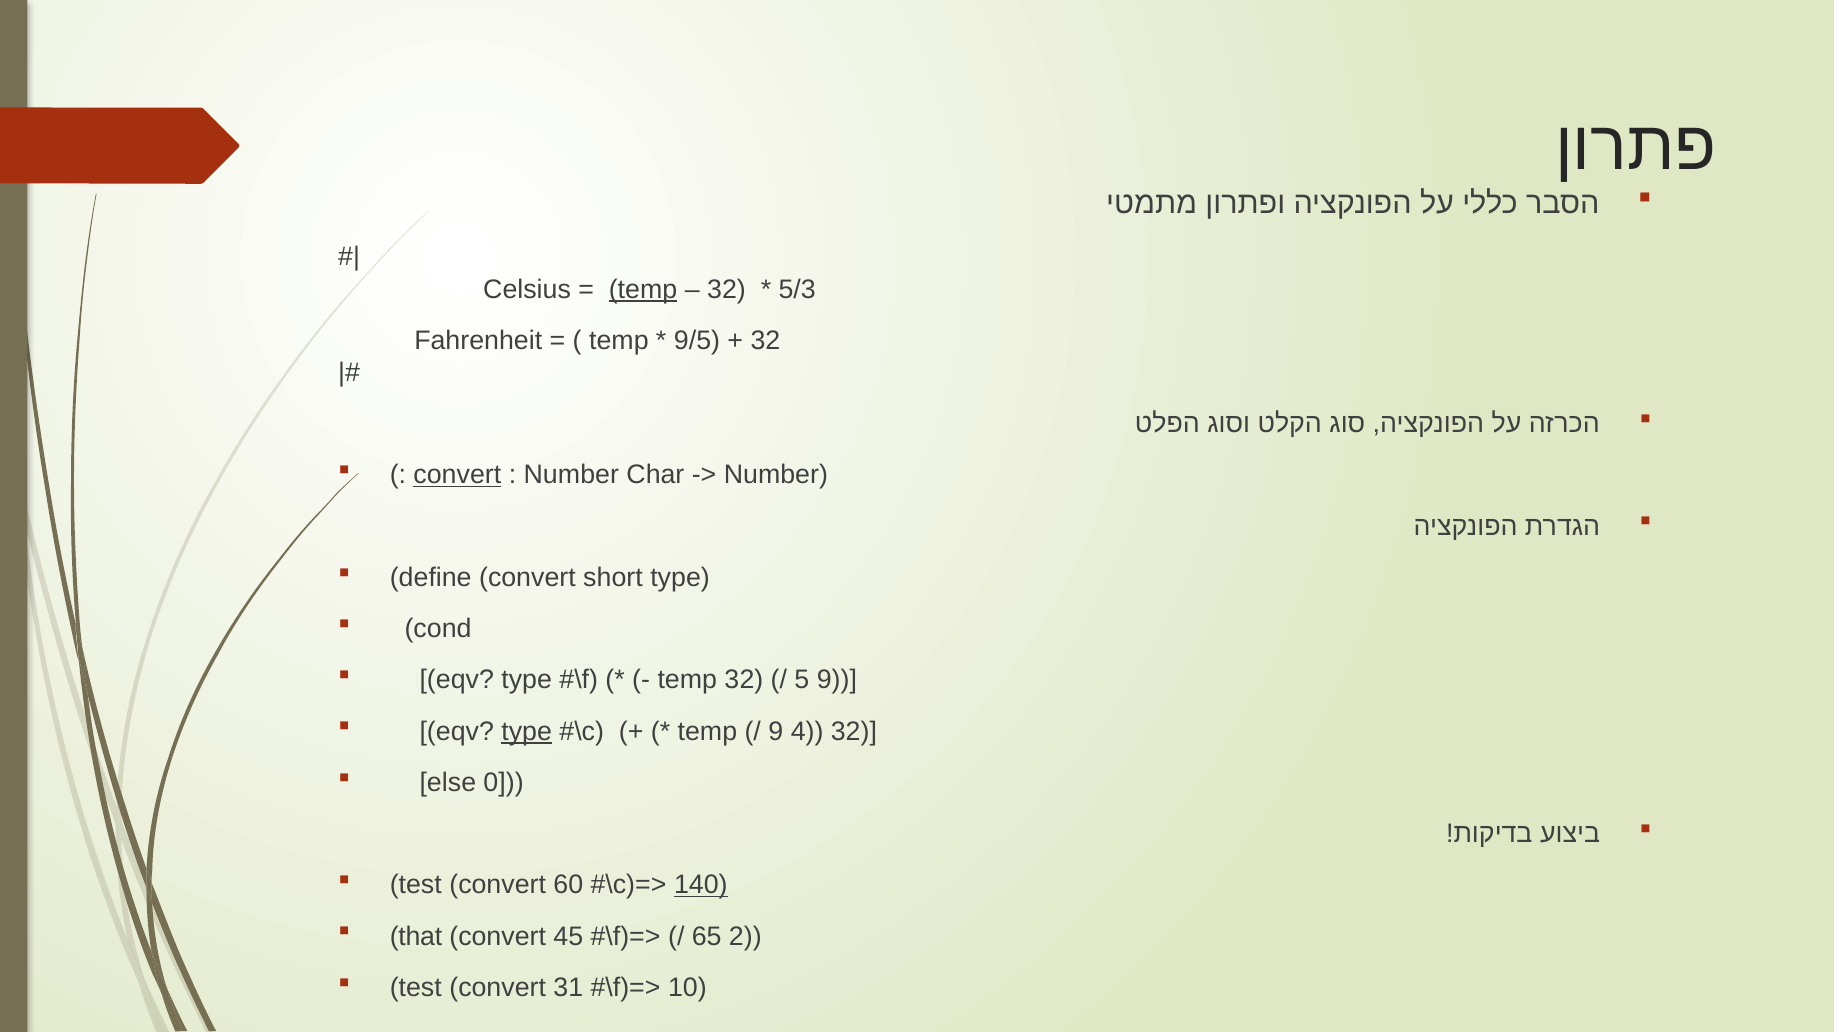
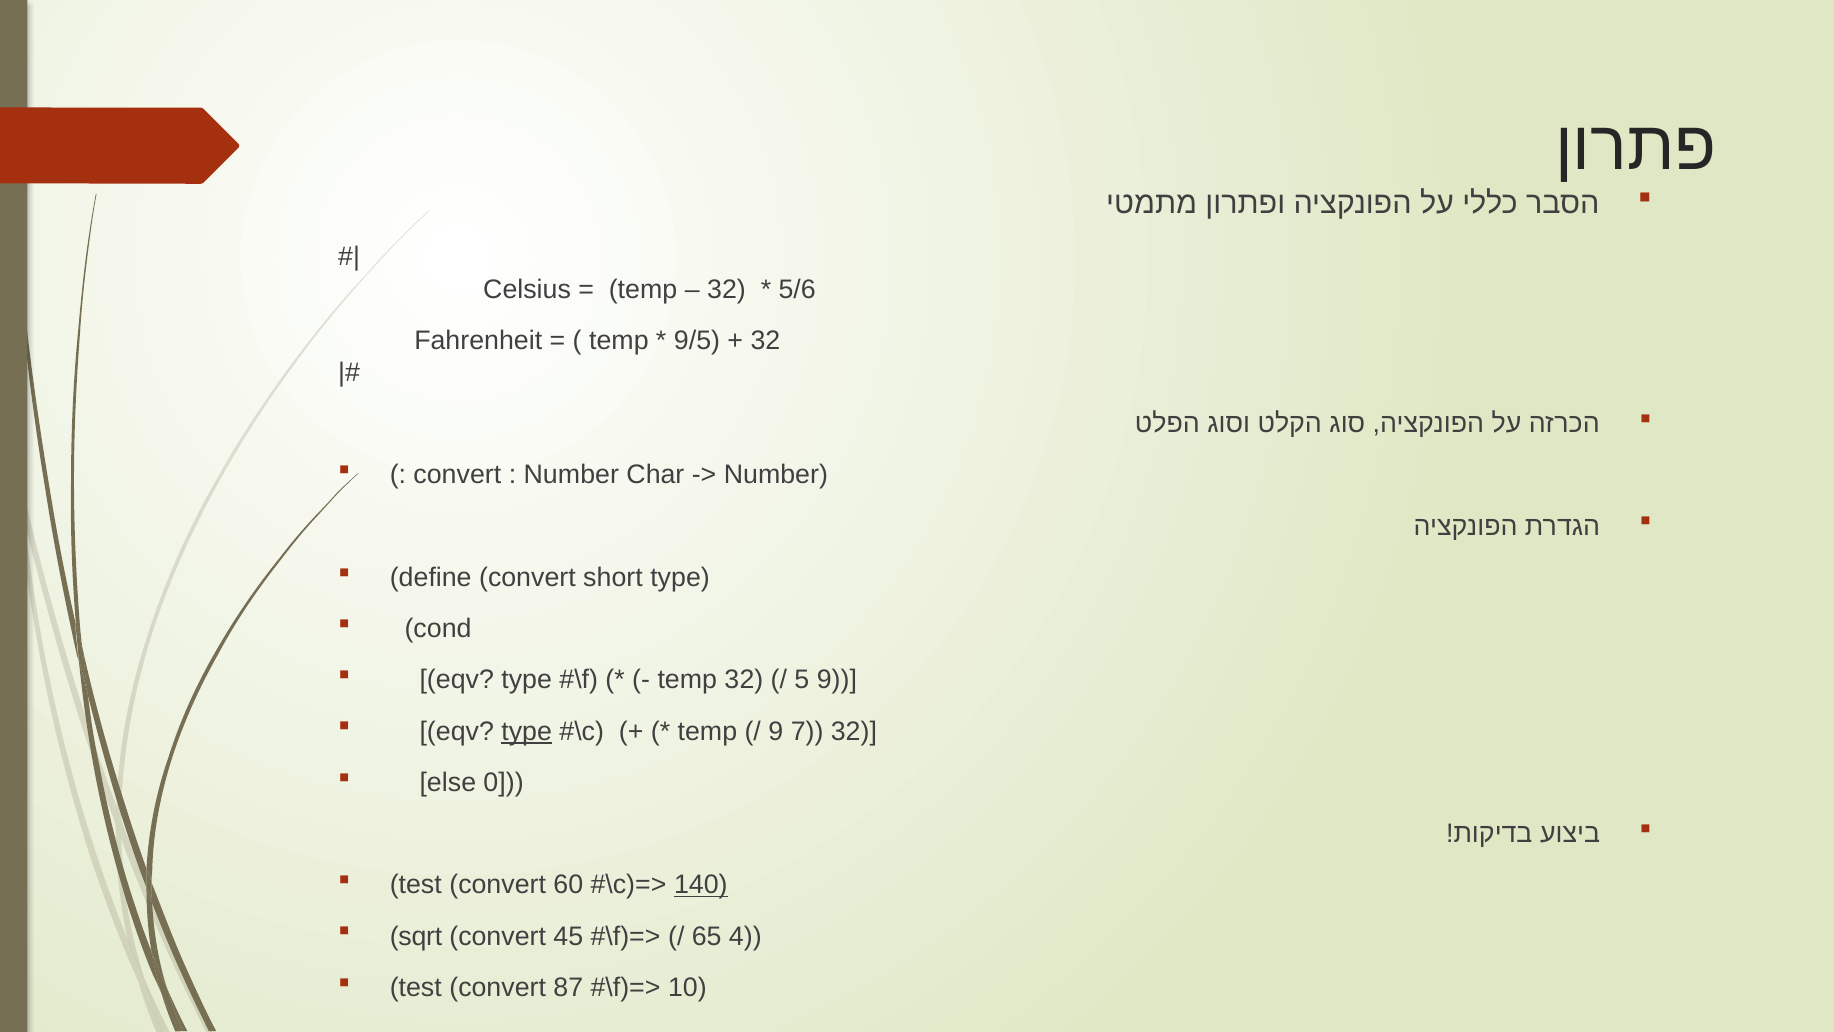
temp at (643, 289) underline: present -> none
5/3: 5/3 -> 5/6
convert at (457, 475) underline: present -> none
4: 4 -> 7
that: that -> sqrt
2: 2 -> 4
31: 31 -> 87
